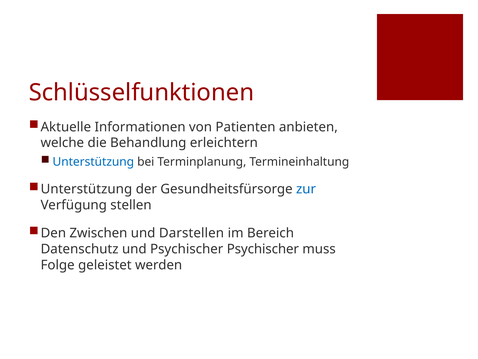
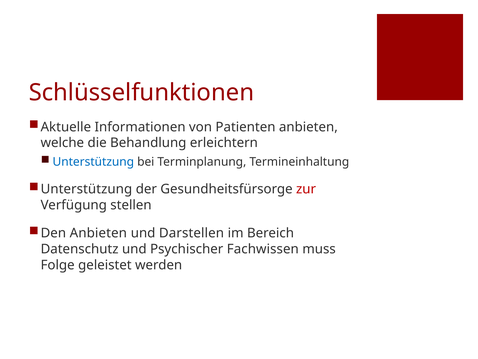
zur colour: blue -> red
Den Zwischen: Zwischen -> Anbieten
Psychischer Psychischer: Psychischer -> Fachwissen
